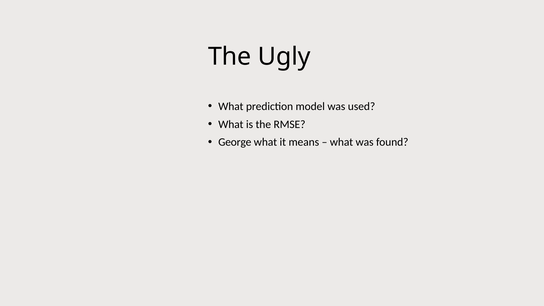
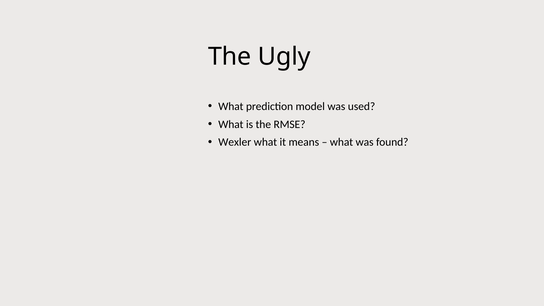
George: George -> Wexler
